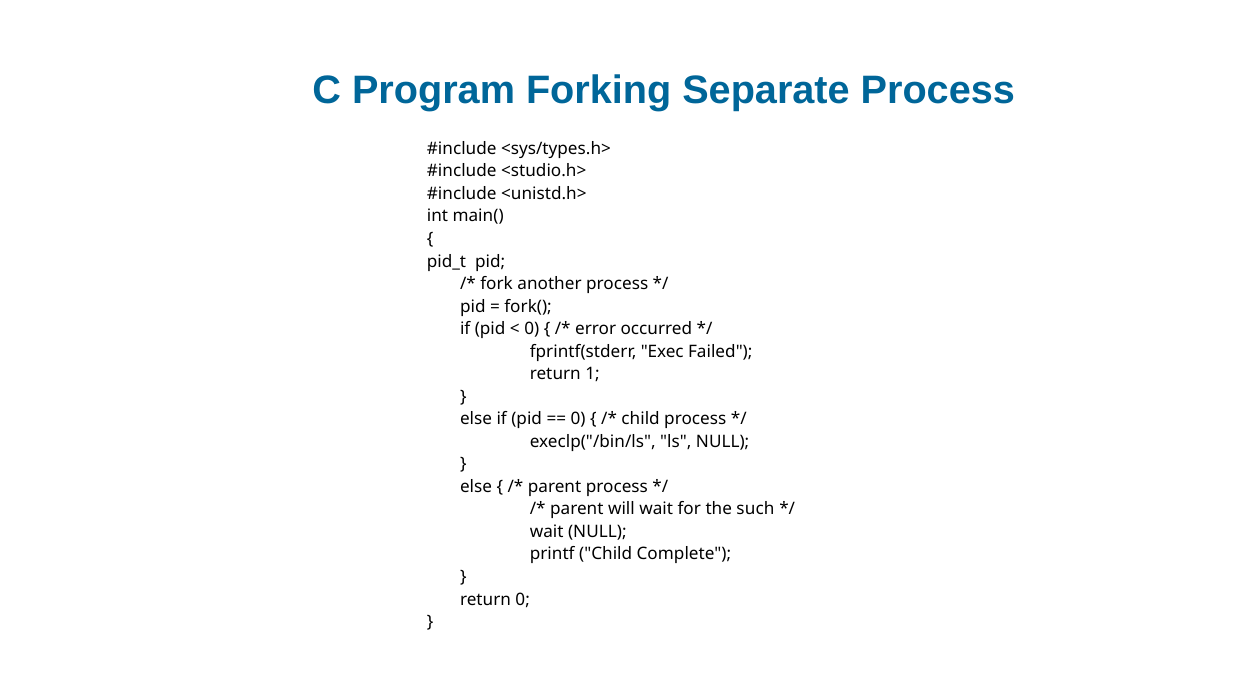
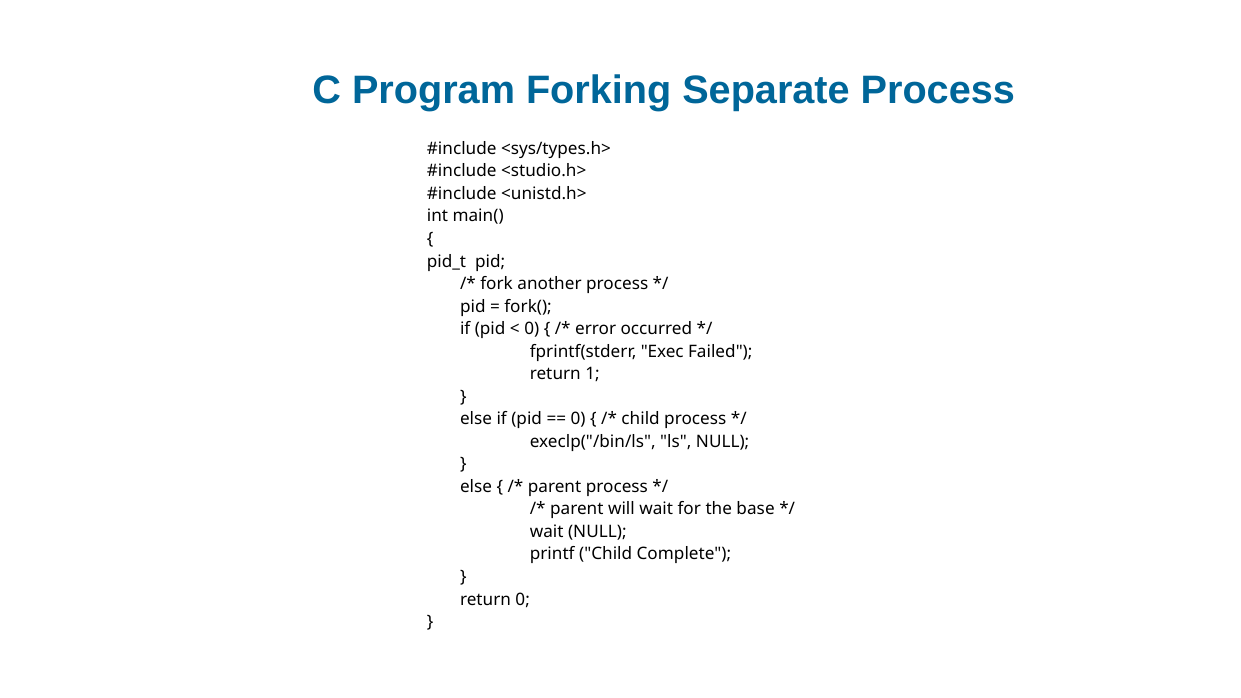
such: such -> base
